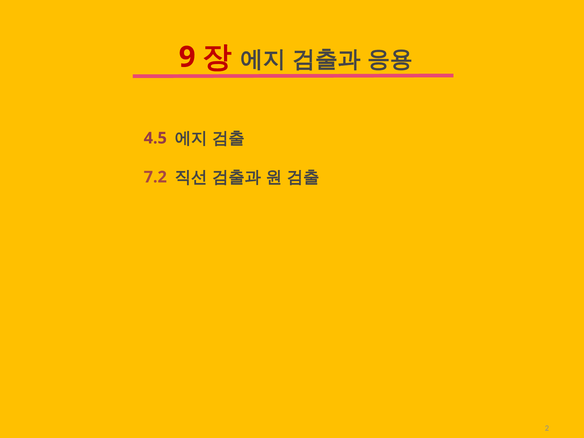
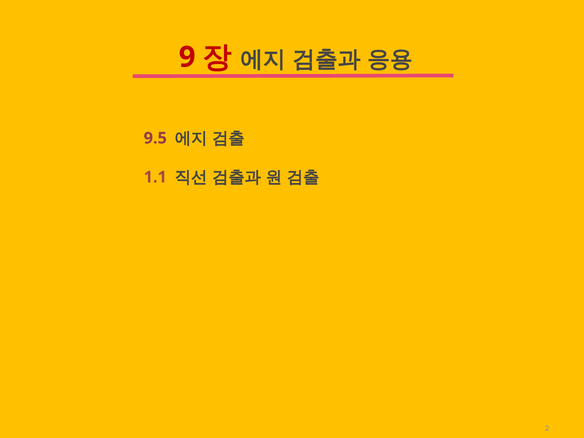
4.5: 4.5 -> 9.5
7.2: 7.2 -> 1.1
